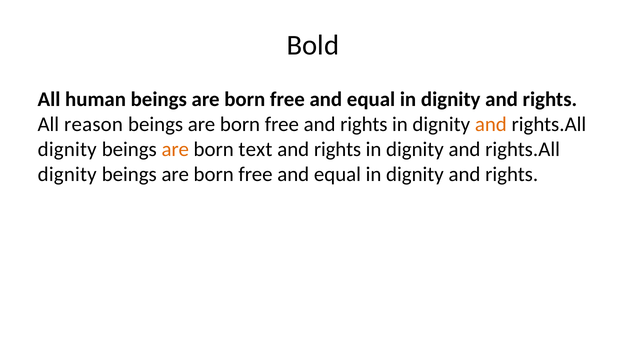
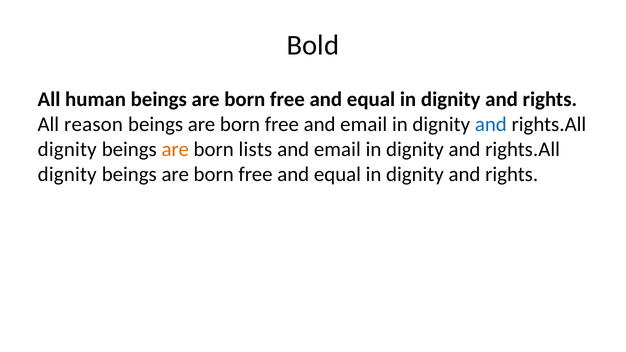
free and rights: rights -> email
and at (491, 124) colour: orange -> blue
text: text -> lists
rights at (338, 149): rights -> email
